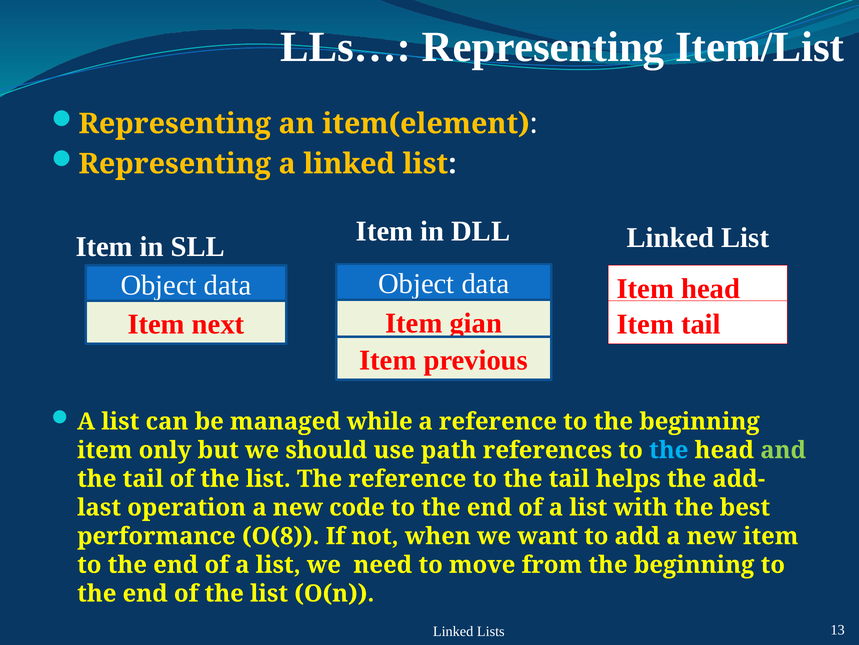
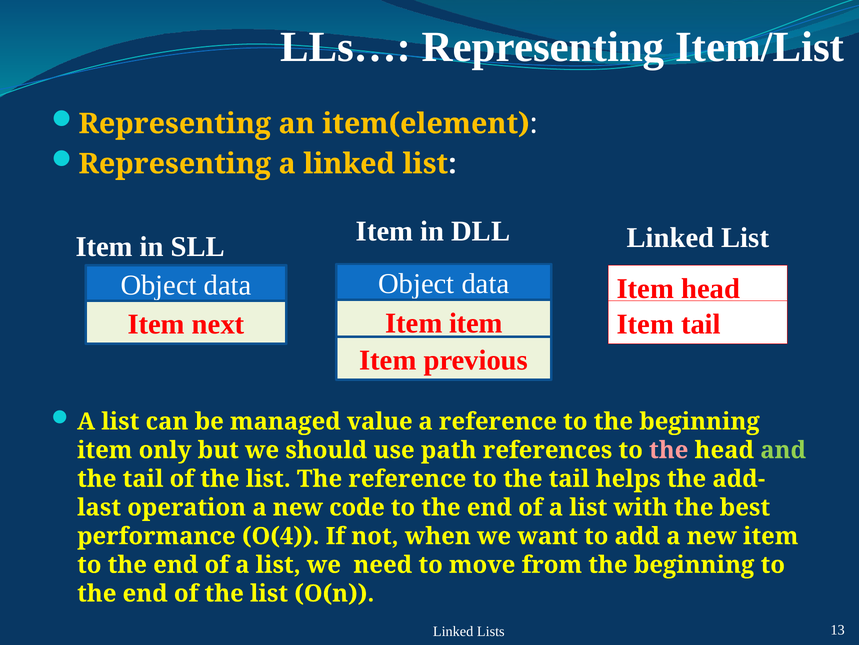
gian at (476, 323): gian -> item
while: while -> value
the at (669, 450) colour: light blue -> pink
O(8: O(8 -> O(4
